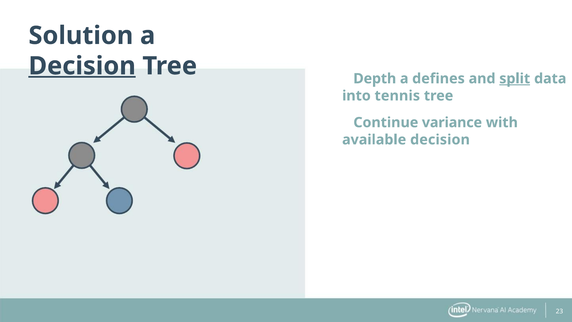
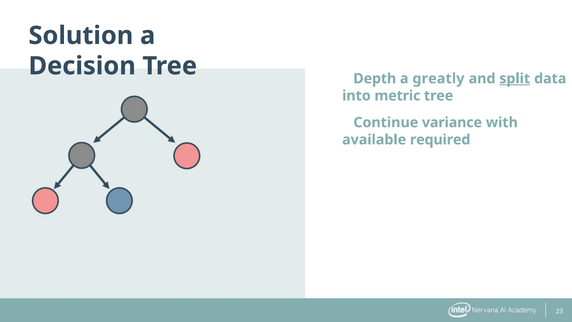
Decision at (82, 66) underline: present -> none
defines: defines -> greatly
tennis: tennis -> metric
available decision: decision -> required
